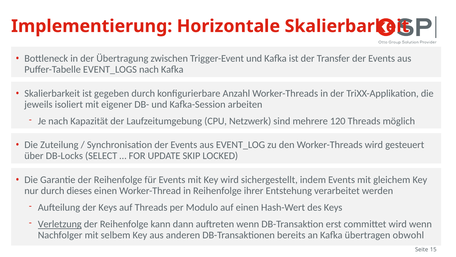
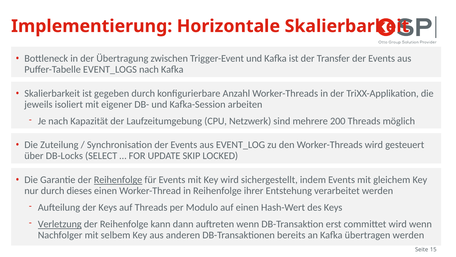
120: 120 -> 200
Reihenfolge at (118, 180) underline: none -> present
übertragen obwohl: obwohl -> werden
